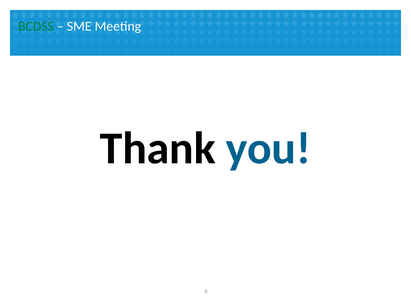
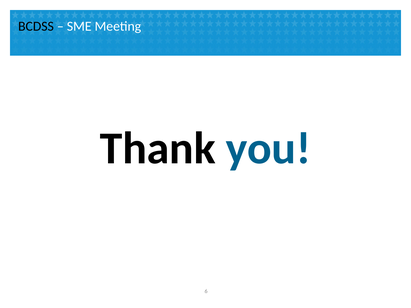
BCDSS colour: green -> black
